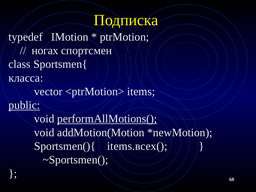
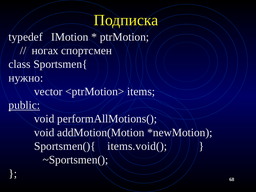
класса: класса -> нужно
performAllMotions( underline: present -> none
items.всех(: items.всех( -> items.void(
